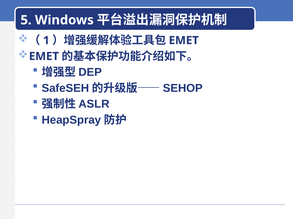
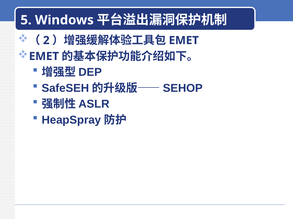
1: 1 -> 2
